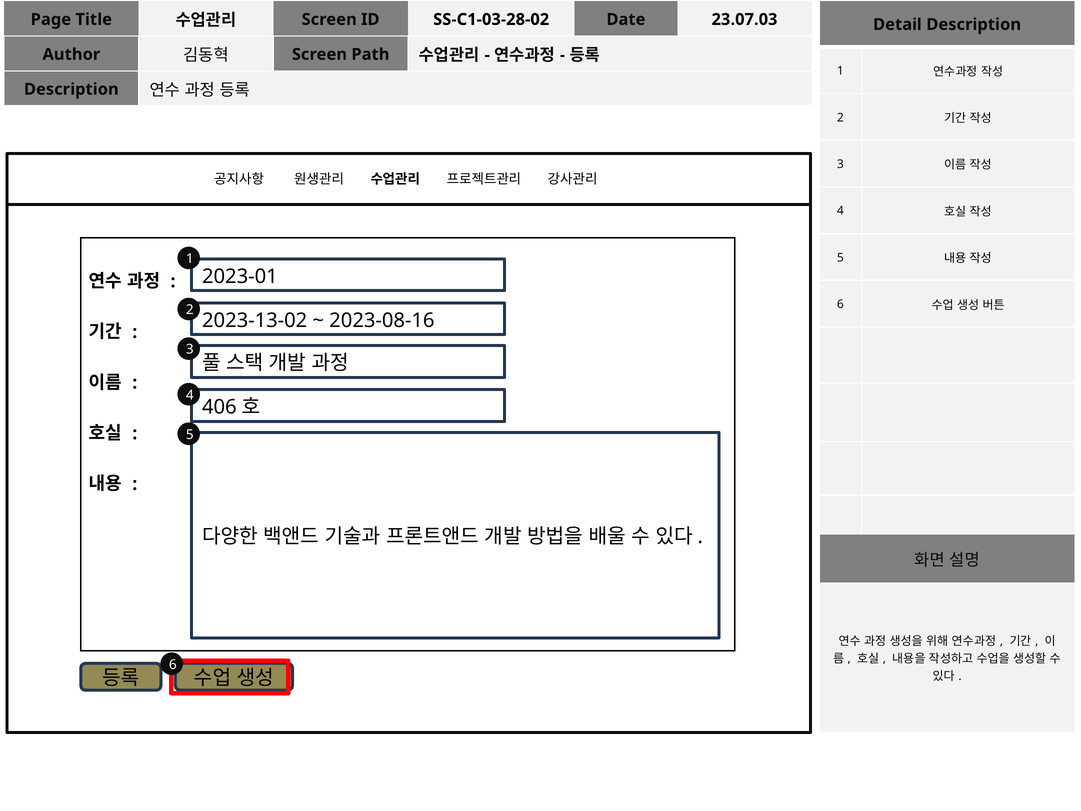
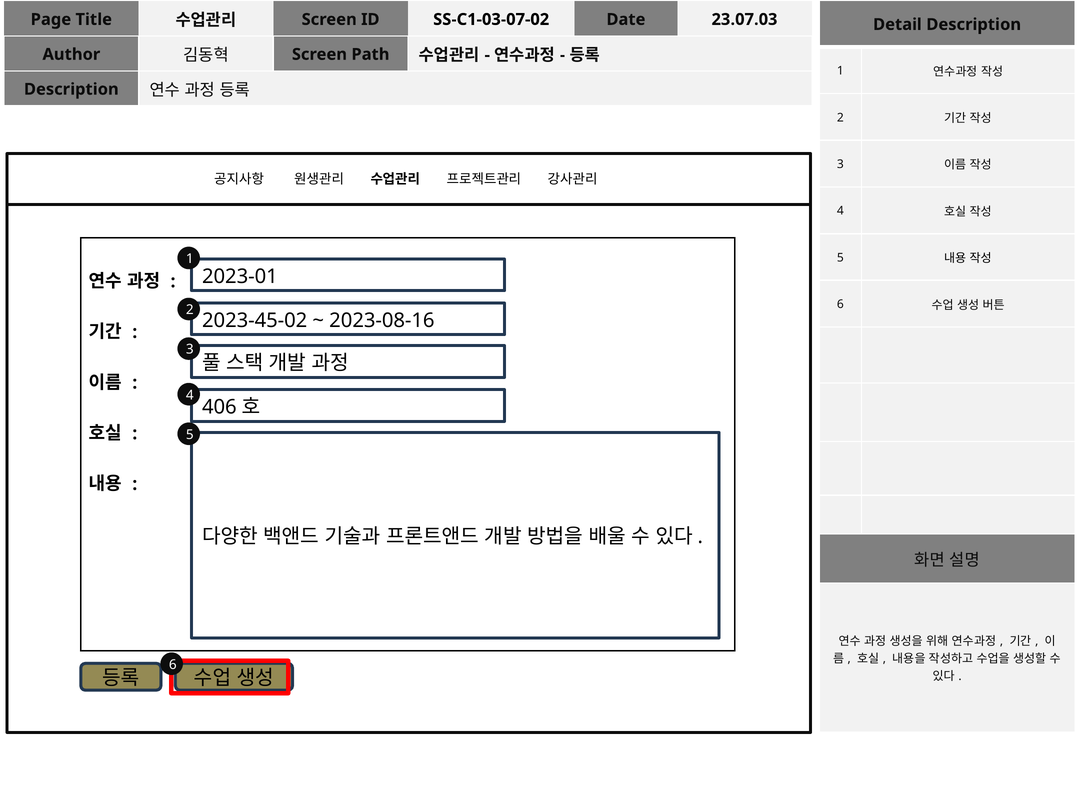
SS-C1-03-28-02: SS-C1-03-28-02 -> SS-C1-03-07-02
2023-13-02: 2023-13-02 -> 2023-45-02
